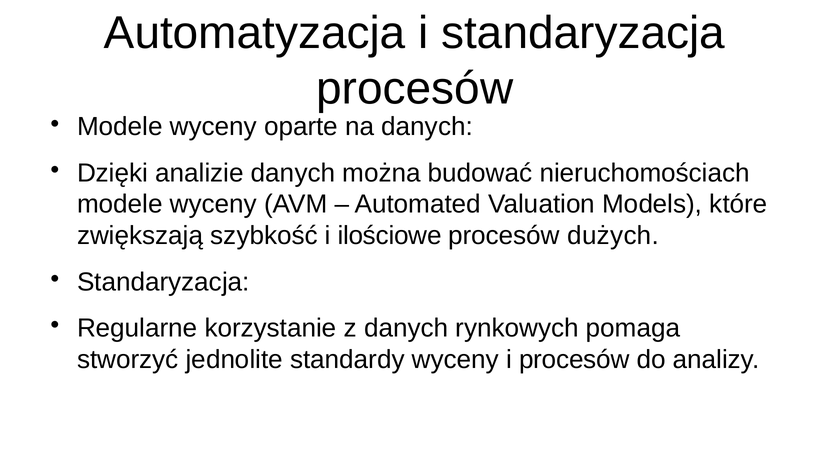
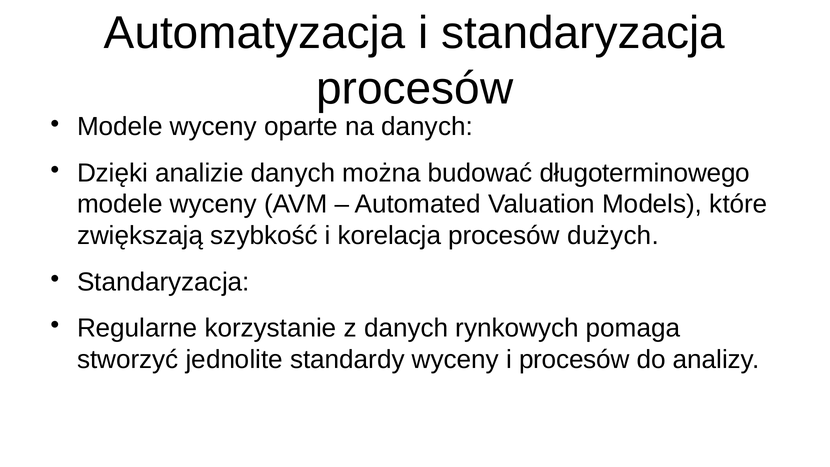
nieruchomościach: nieruchomościach -> długoterminowego
ilościowe: ilościowe -> korelacja
